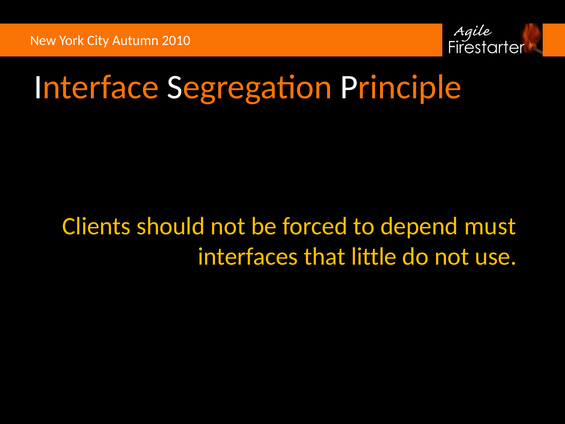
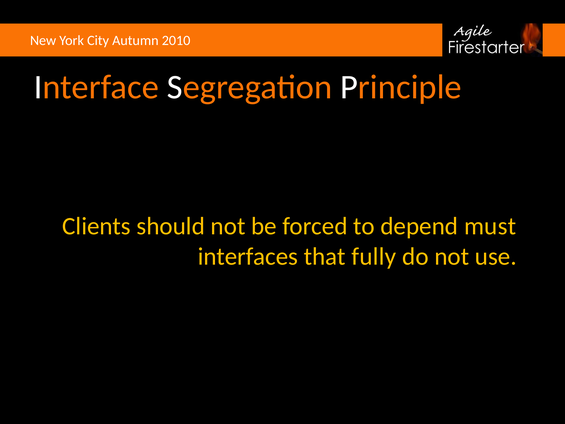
little: little -> fully
